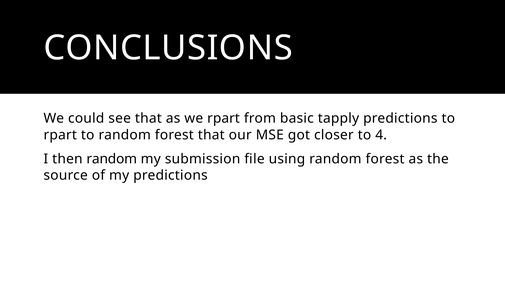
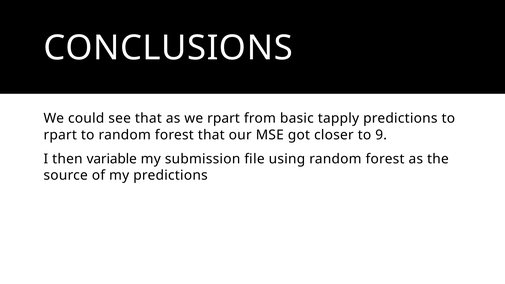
4: 4 -> 9
then random: random -> variable
